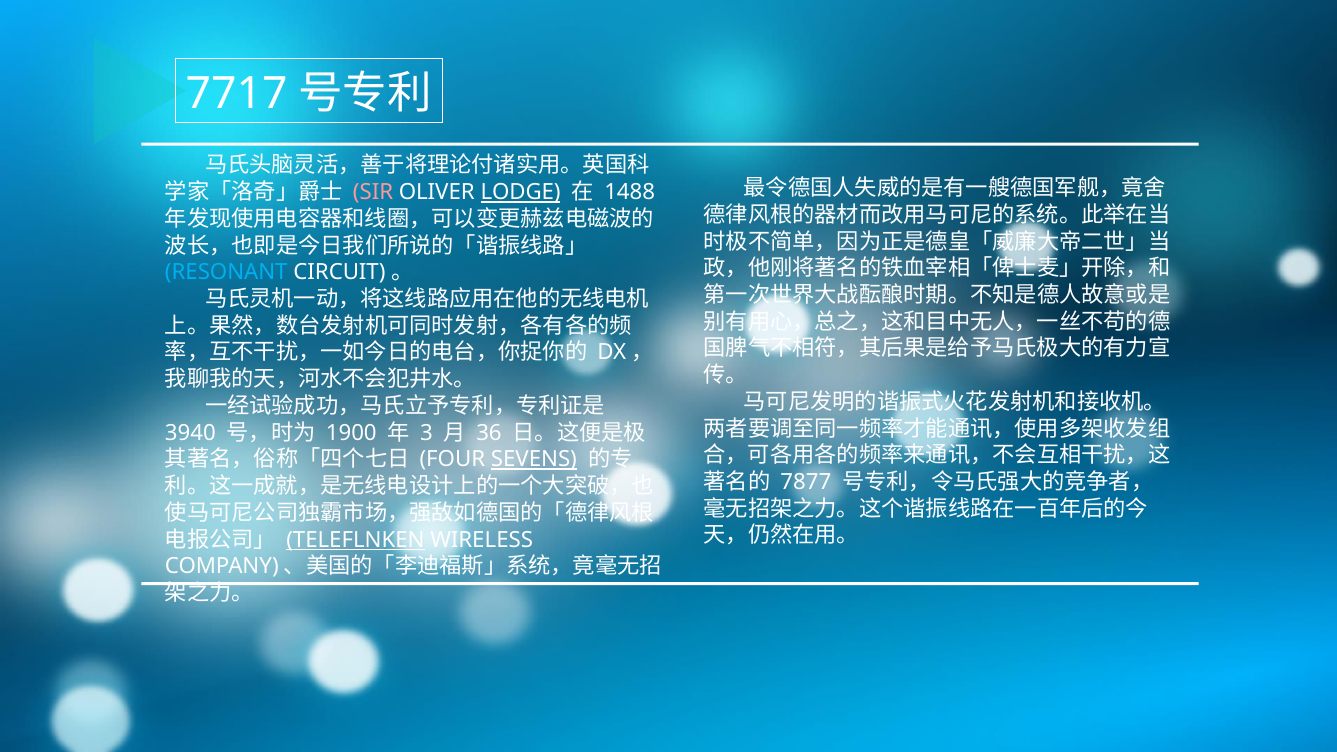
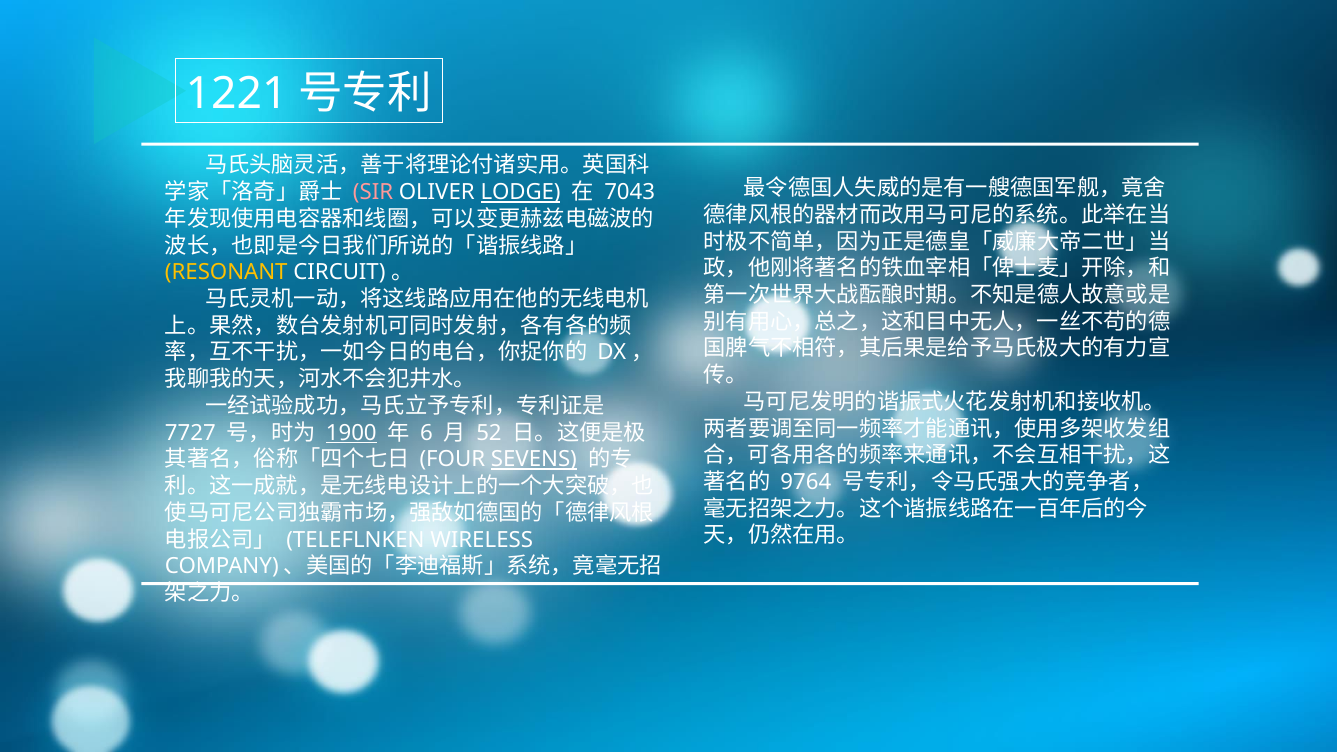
7717: 7717 -> 1221
1488: 1488 -> 7043
RESONANT colour: light blue -> yellow
3940: 3940 -> 7727
1900 underline: none -> present
3: 3 -> 6
36: 36 -> 52
7877: 7877 -> 9764
TELEFLNKEN underline: present -> none
